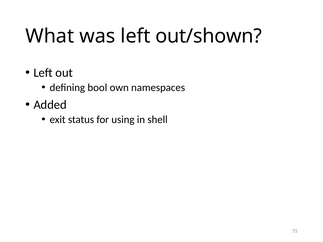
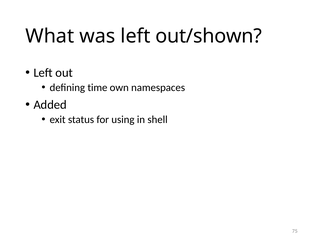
bool: bool -> time
